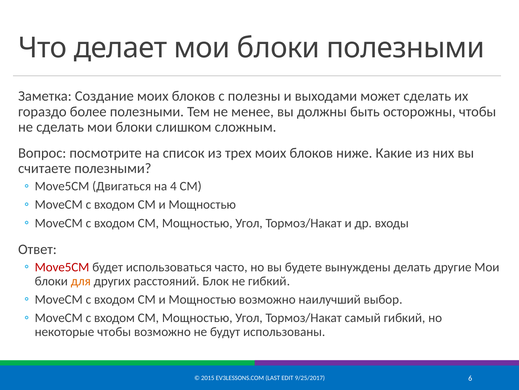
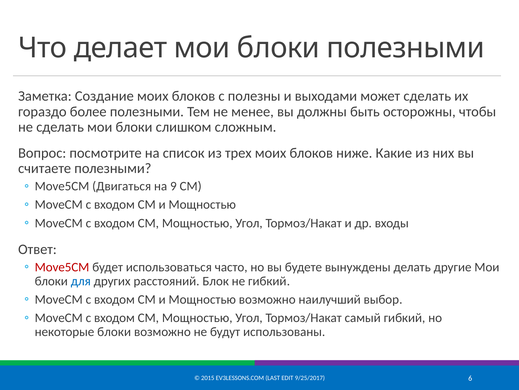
4: 4 -> 9
для colour: orange -> blue
некоторые чтобы: чтобы -> блоки
